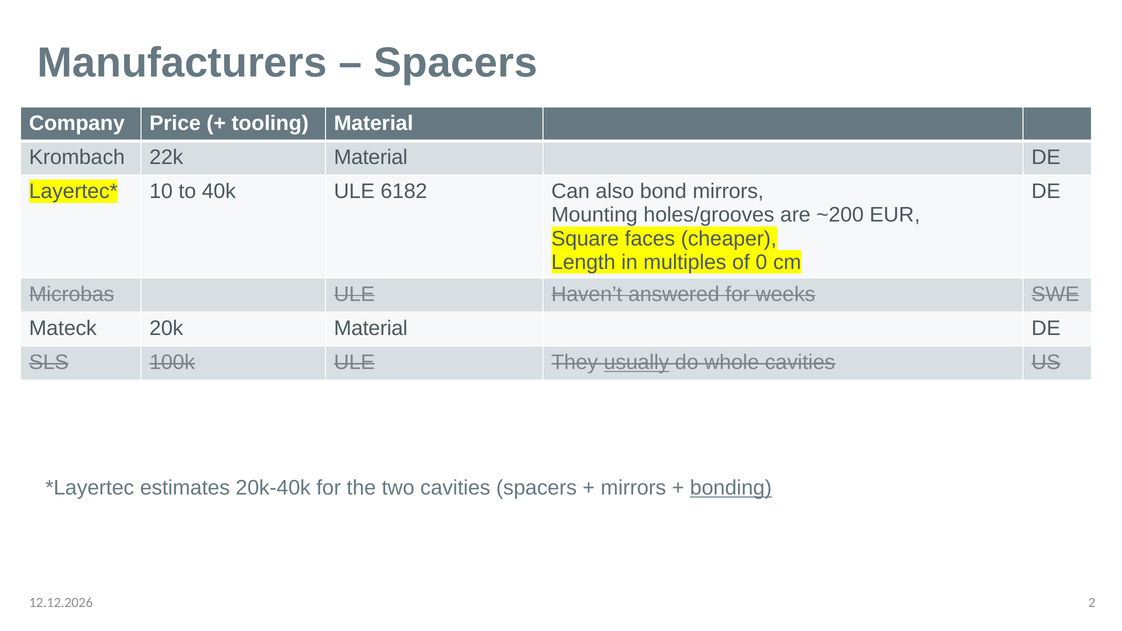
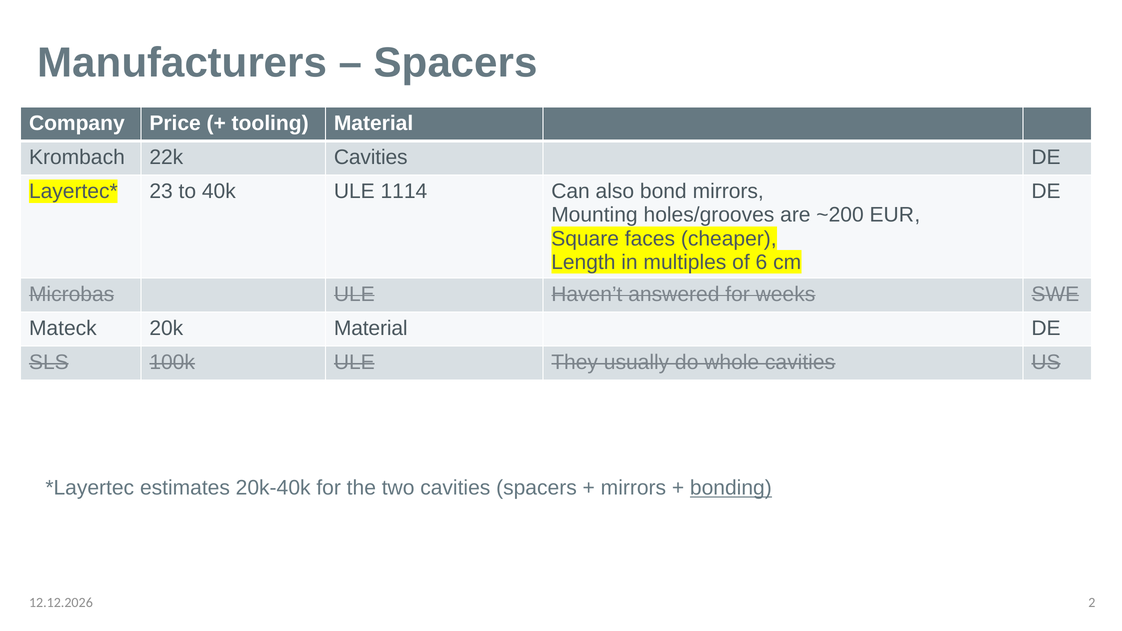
22k Material: Material -> Cavities
10: 10 -> 23
6182: 6182 -> 1114
0: 0 -> 6
usually underline: present -> none
